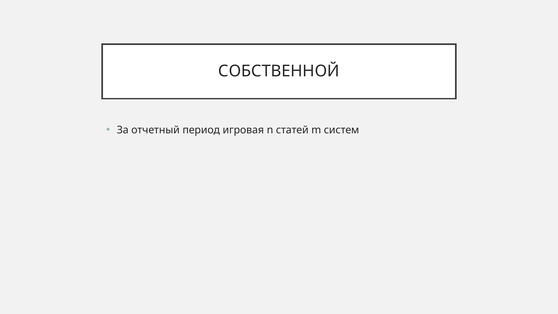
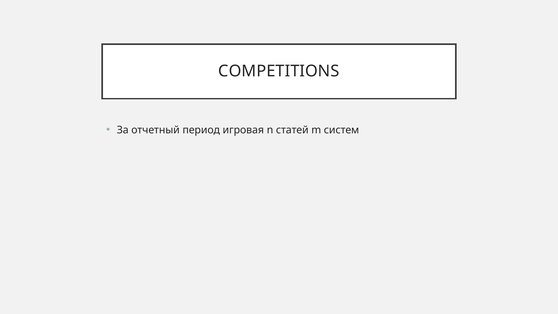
СОБСТВЕННОЙ: СОБСТВЕННОЙ -> COMPETITIONS
